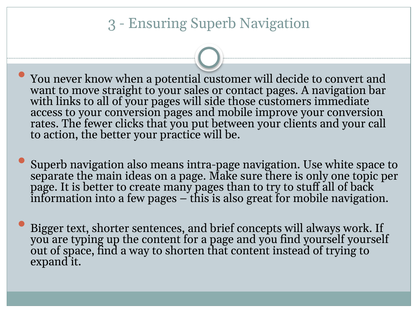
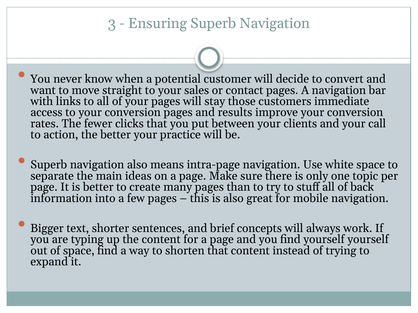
side: side -> stay
and mobile: mobile -> results
